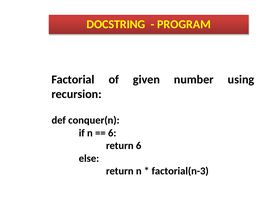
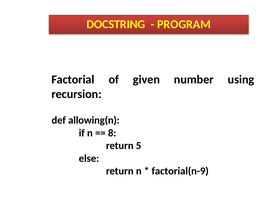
conquer(n: conquer(n -> allowing(n
6 at (112, 133): 6 -> 8
return 6: 6 -> 5
factorial(n-3: factorial(n-3 -> factorial(n-9
